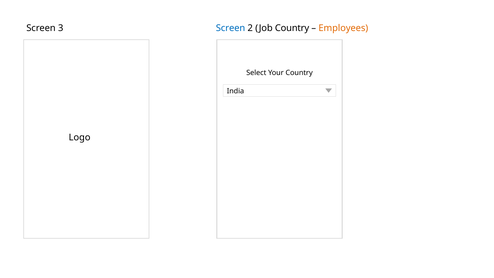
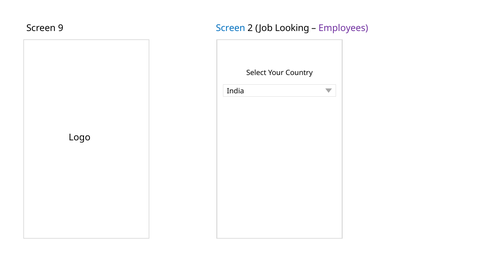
3: 3 -> 9
Job Country: Country -> Looking
Employees colour: orange -> purple
